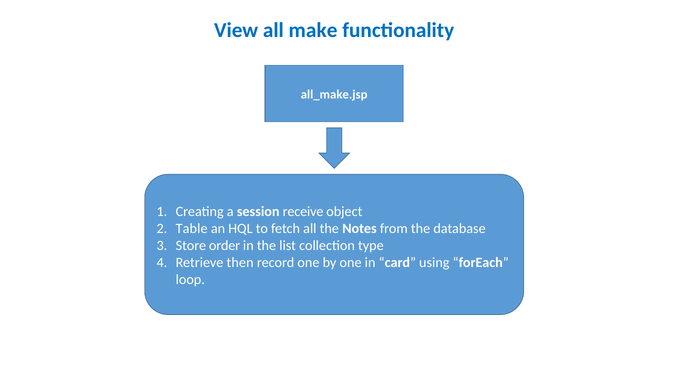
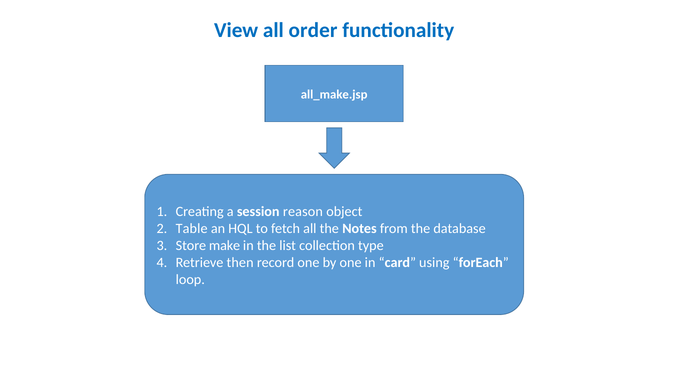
make: make -> order
receive: receive -> reason
order: order -> make
